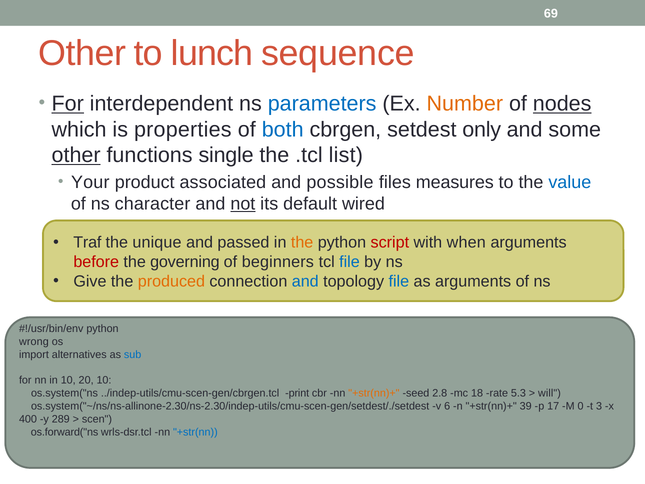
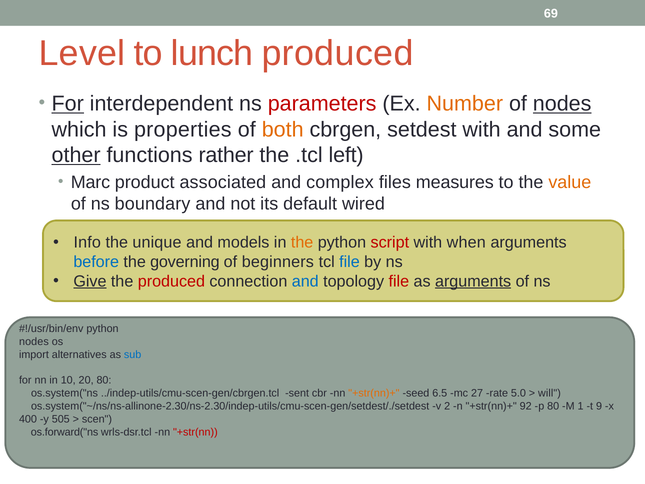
Other at (82, 54): Other -> Level
lunch sequence: sequence -> produced
parameters colour: blue -> red
both colour: blue -> orange
setdest only: only -> with
single: single -> rather
list: list -> left
Your: Your -> Marc
possible: possible -> complex
value colour: blue -> orange
character: character -> boundary
not underline: present -> none
Traf: Traf -> Info
passed: passed -> models
before colour: red -> blue
Give underline: none -> present
produced at (171, 281) colour: orange -> red
file at (399, 281) colour: blue -> red
arguments at (473, 281) underline: none -> present
wrong at (34, 342): wrong -> nodes
20 10: 10 -> 80
print: print -> sent
2.8: 2.8 -> 6.5
18: 18 -> 27
5.3: 5.3 -> 5.0
6: 6 -> 2
39: 39 -> 92
p 17: 17 -> 80
0: 0 -> 1
3: 3 -> 9
289: 289 -> 505
+str(nn colour: blue -> red
